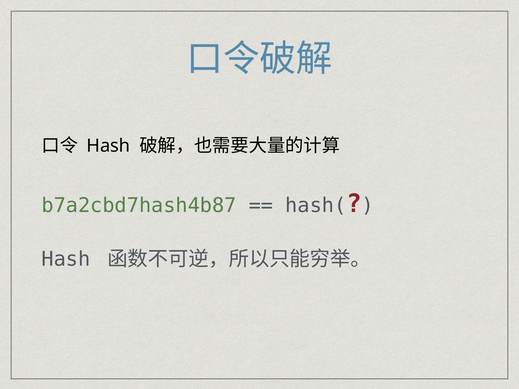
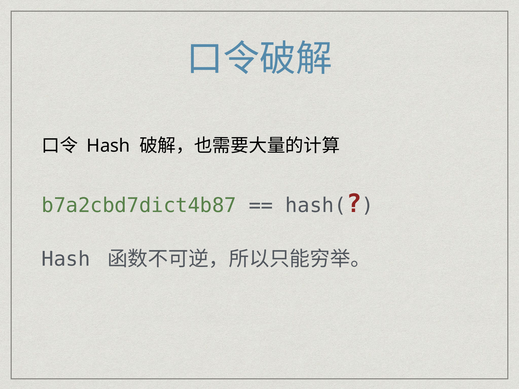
b7a2cbd7hash4b87: b7a2cbd7hash4b87 -> b7a2cbd7dict4b87
